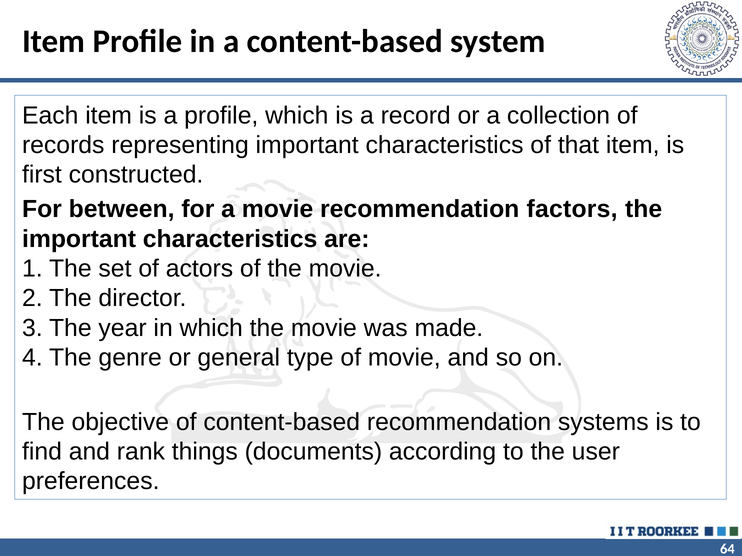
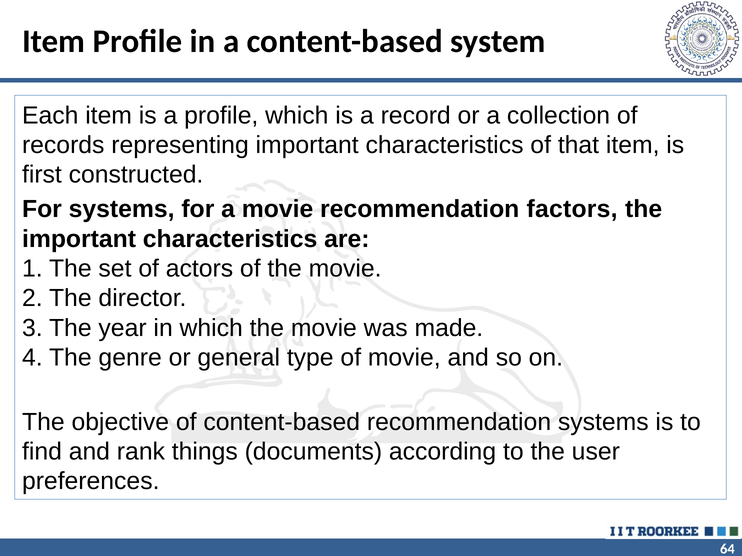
For between: between -> systems
